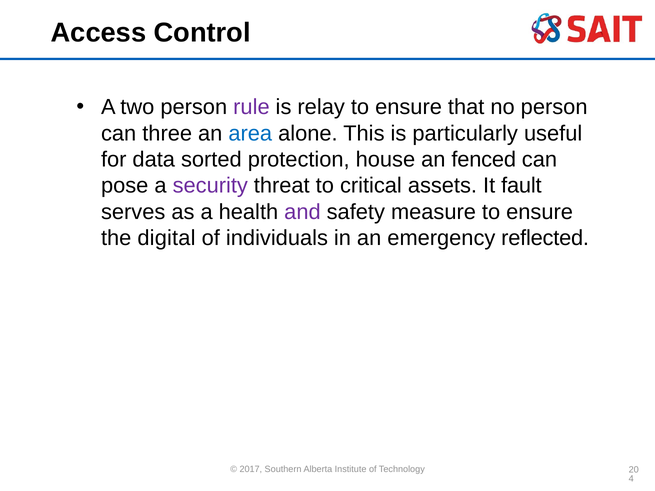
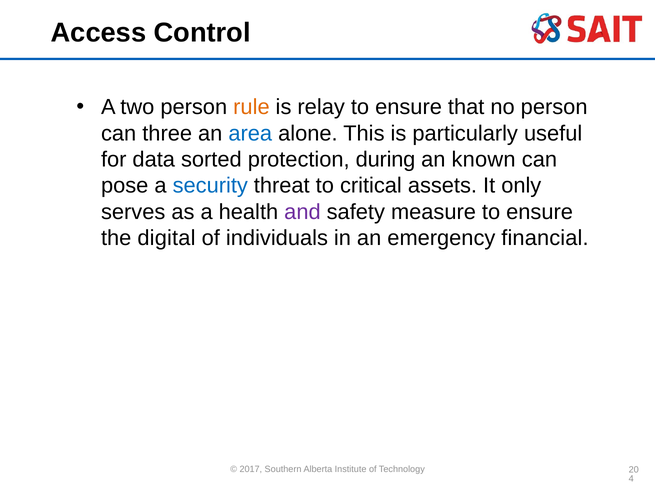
rule colour: purple -> orange
house: house -> during
fenced: fenced -> known
security colour: purple -> blue
fault: fault -> only
reflected: reflected -> financial
